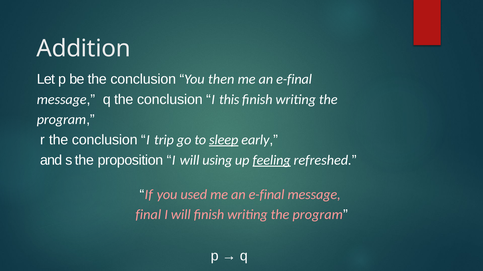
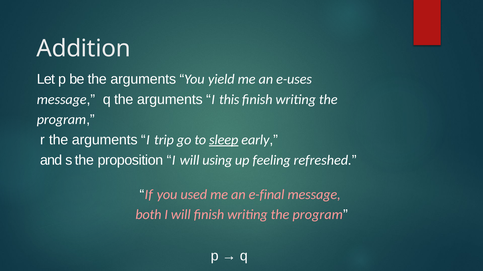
be the conclusion: conclusion -> arguments
then: then -> yield
e-final at (294, 79): e-final -> e-uses
q the conclusion: conclusion -> arguments
r the conclusion: conclusion -> arguments
feeling underline: present -> none
final: final -> both
